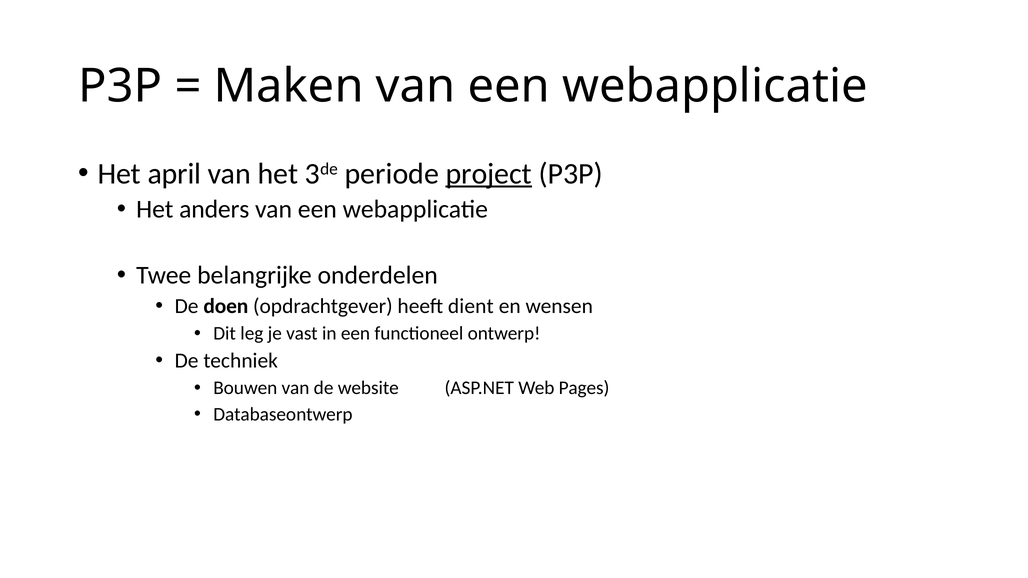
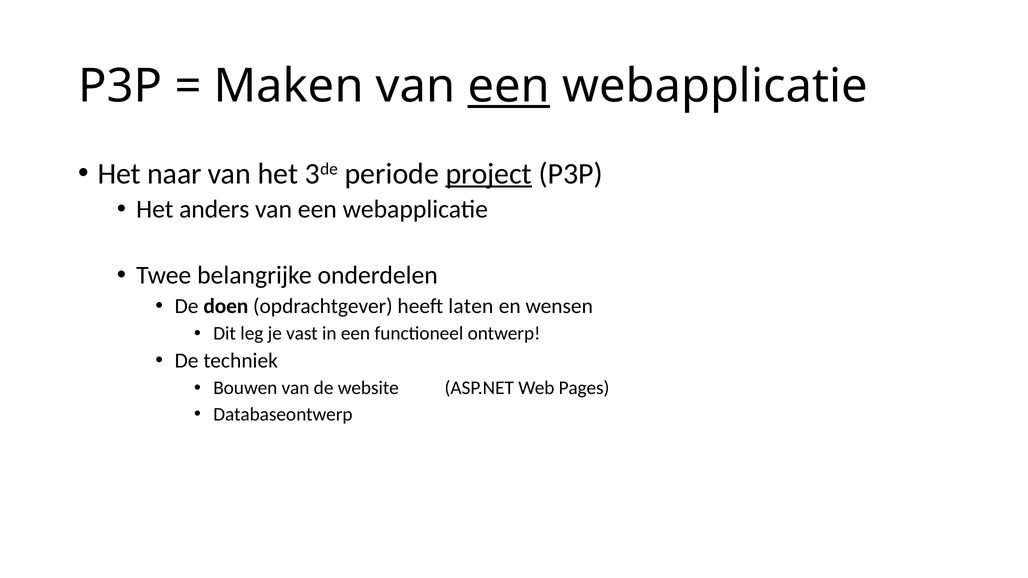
een at (509, 86) underline: none -> present
april: april -> naar
dient: dient -> laten
